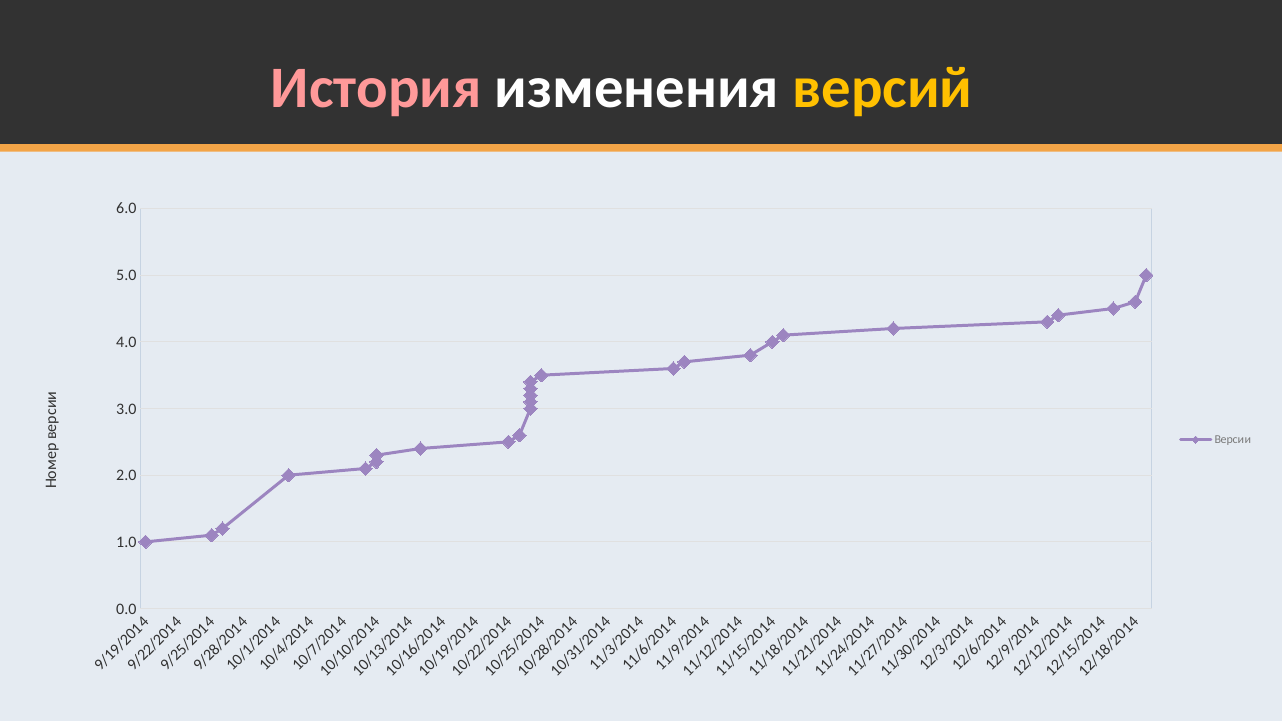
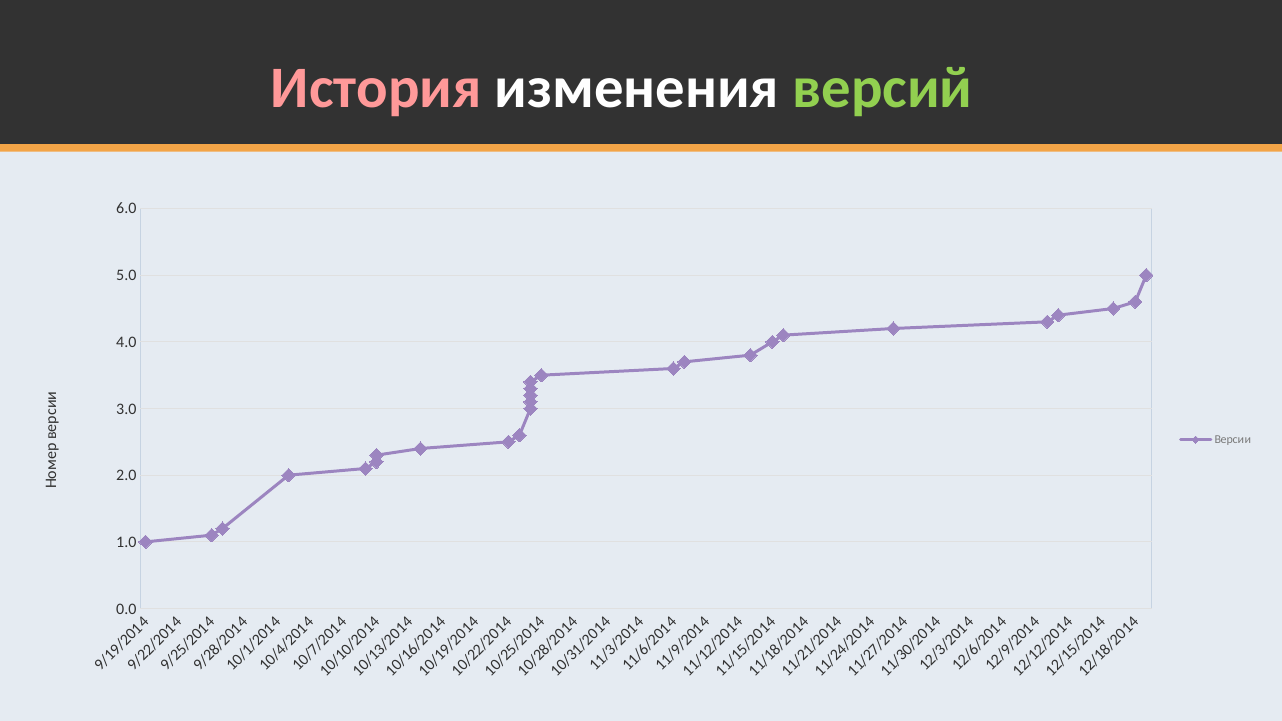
версий colour: yellow -> light green
